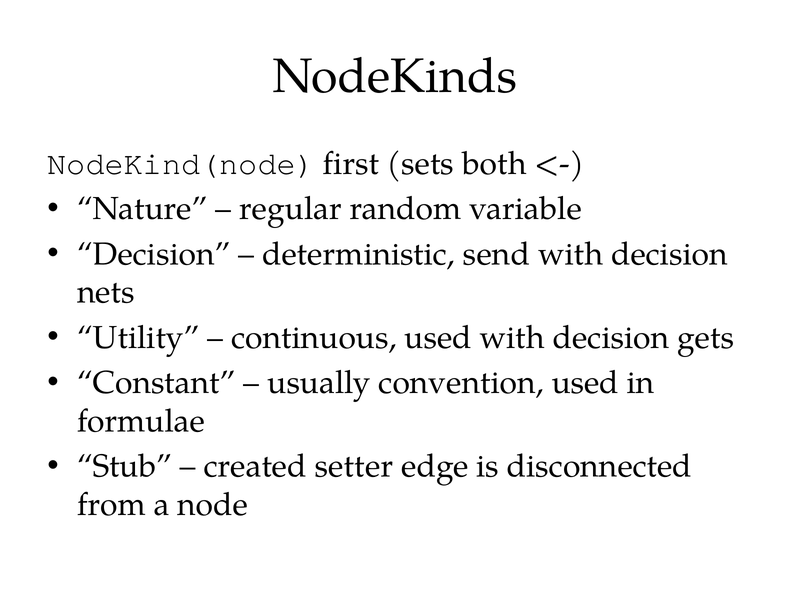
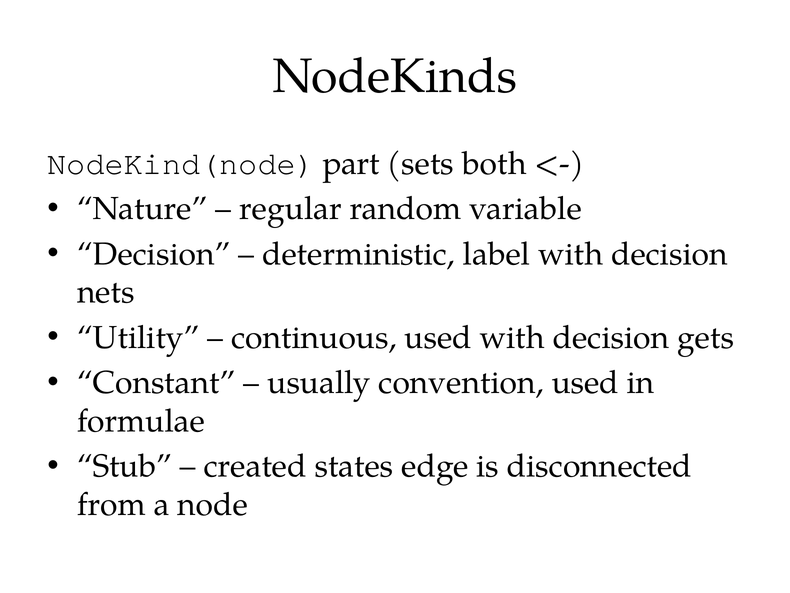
first: first -> part
send: send -> label
setter: setter -> states
